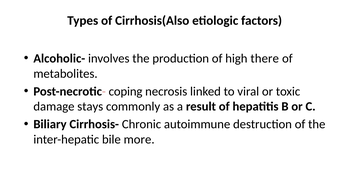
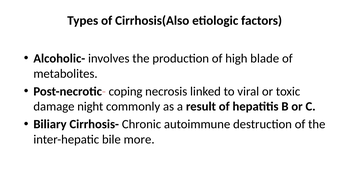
there: there -> blade
stays: stays -> night
